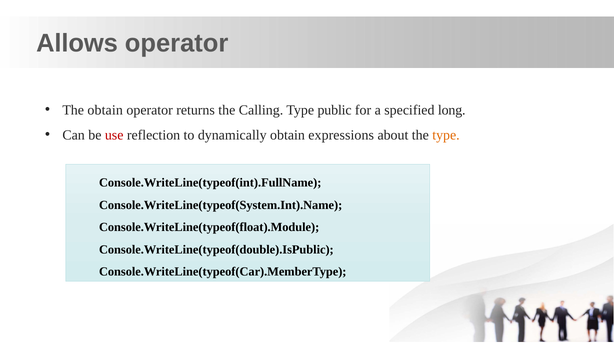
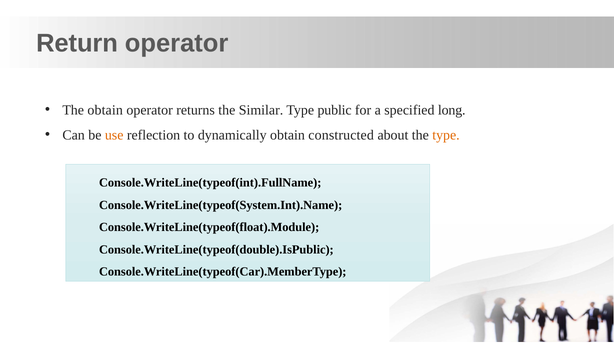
Allows: Allows -> Return
Calling: Calling -> Similar
use colour: red -> orange
expressions: expressions -> constructed
